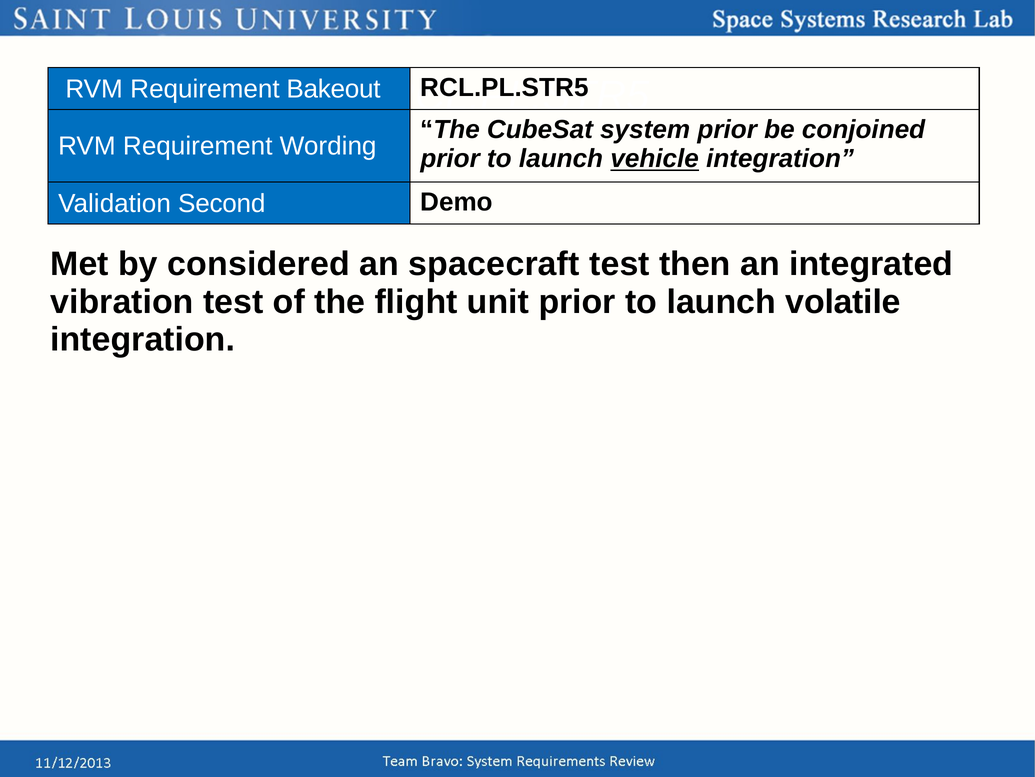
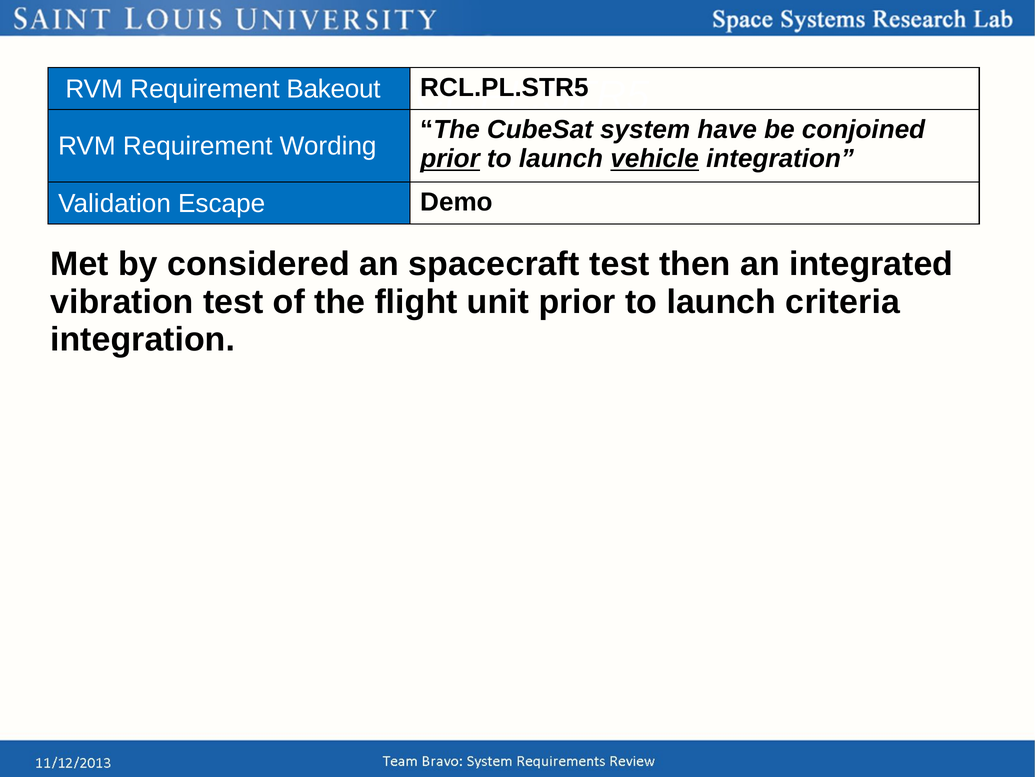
system prior: prior -> have
prior at (450, 159) underline: none -> present
Second: Second -> Escape
volatile: volatile -> criteria
